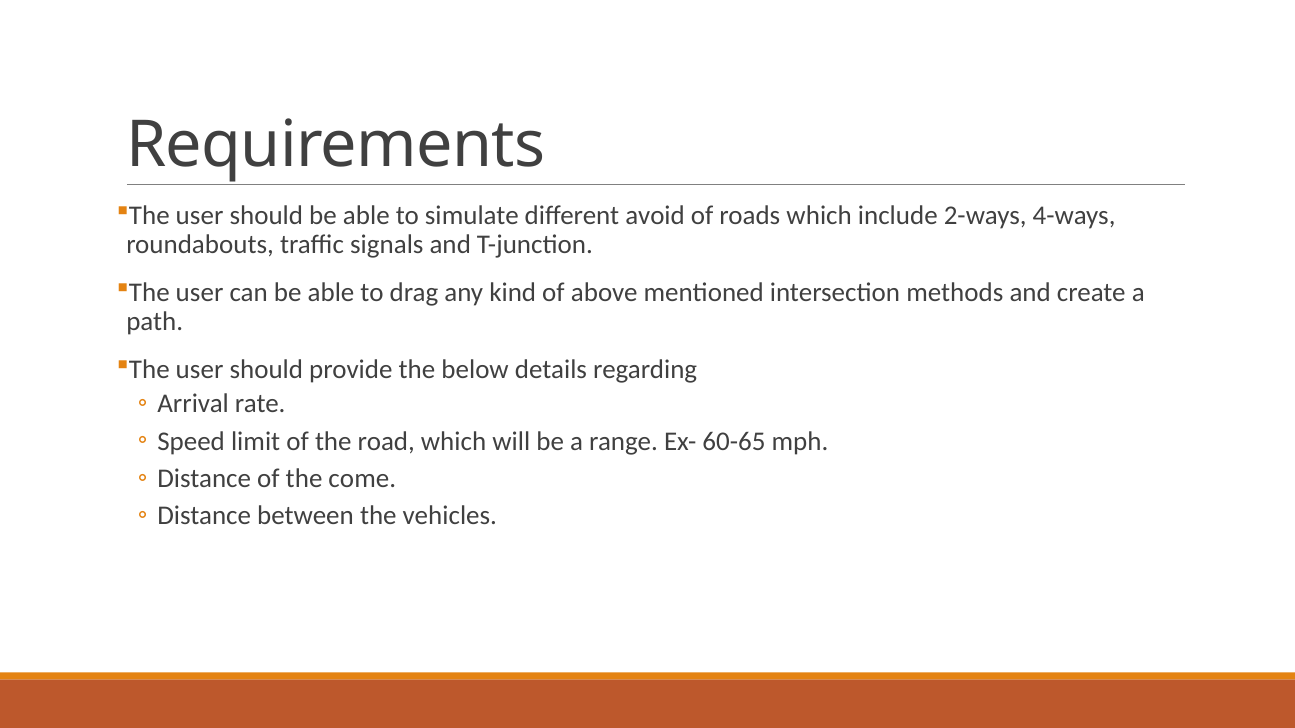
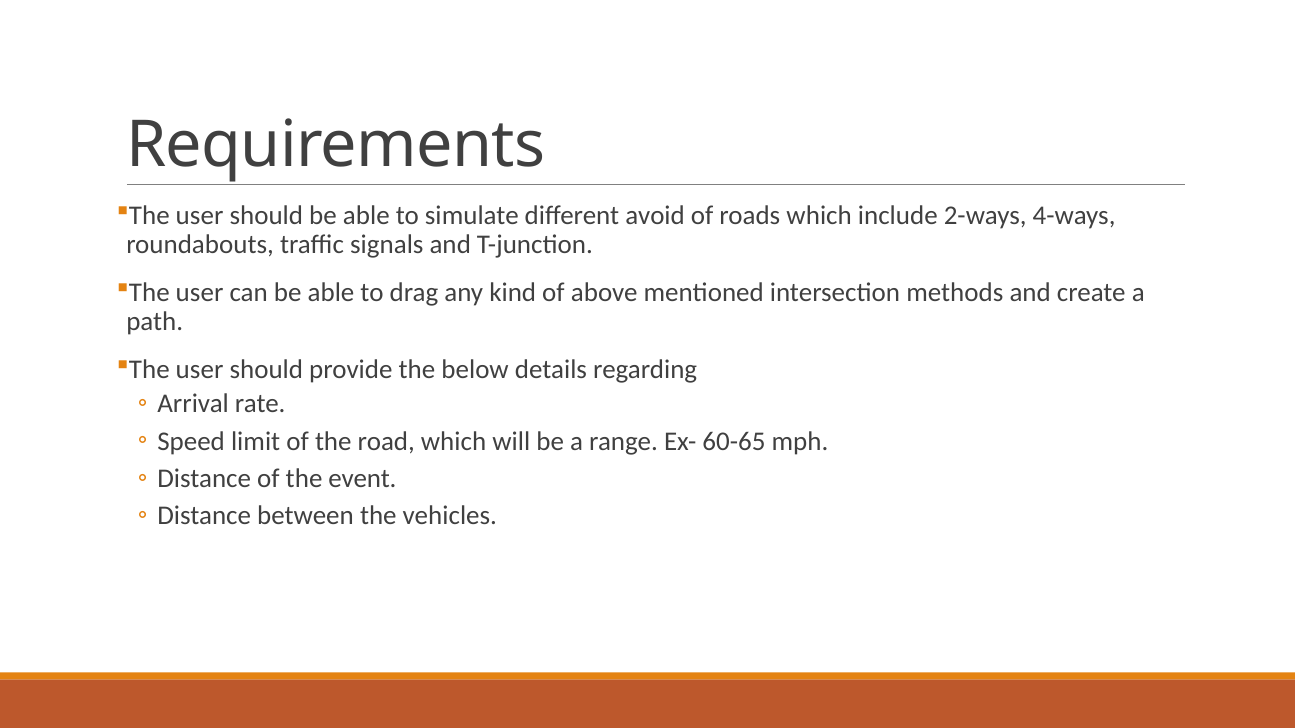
come: come -> event
